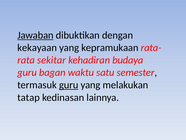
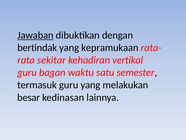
kekayaan: kekayaan -> bertindak
budaya: budaya -> vertikal
guru at (69, 85) underline: present -> none
tatap: tatap -> besar
